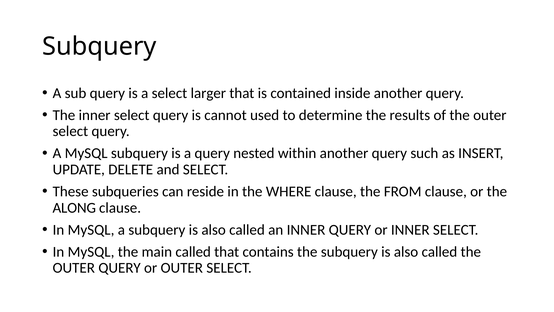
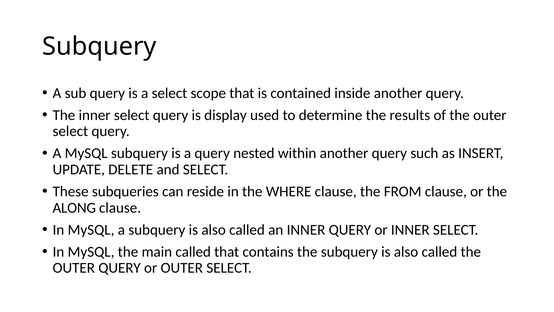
larger: larger -> scope
cannot: cannot -> display
